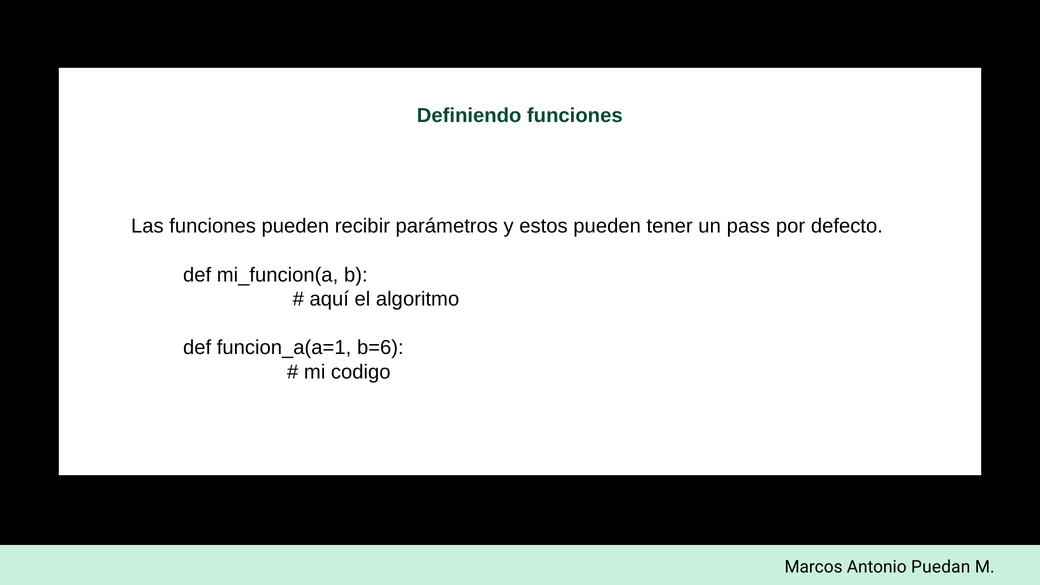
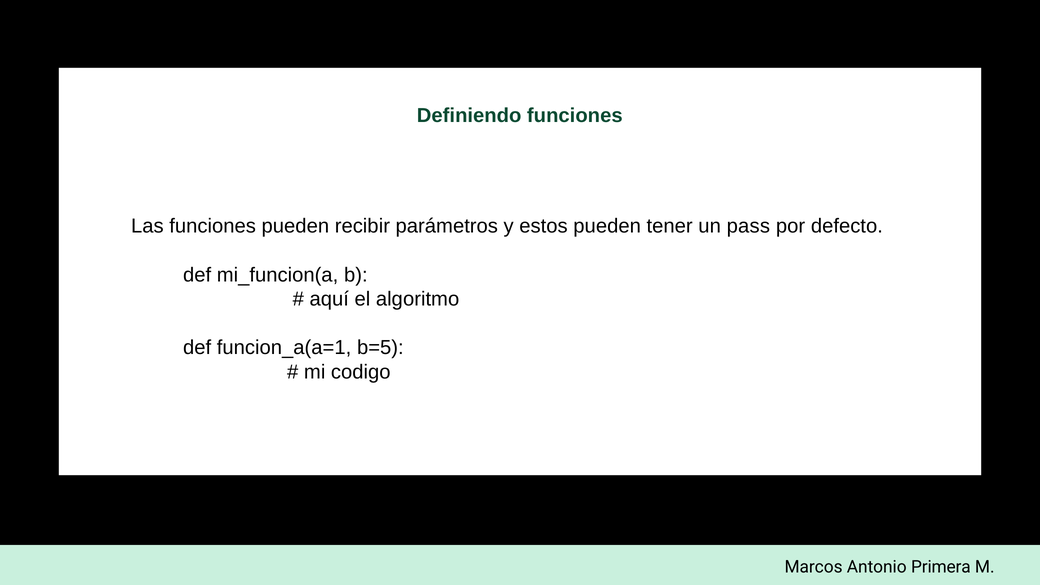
b=6: b=6 -> b=5
Puedan: Puedan -> Primera
